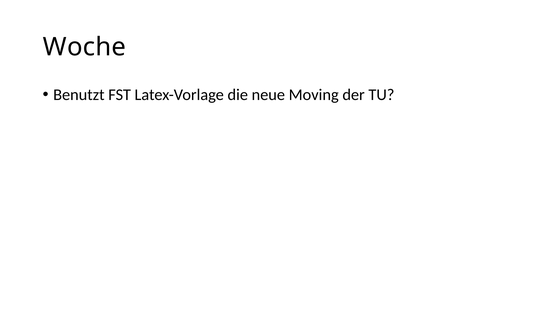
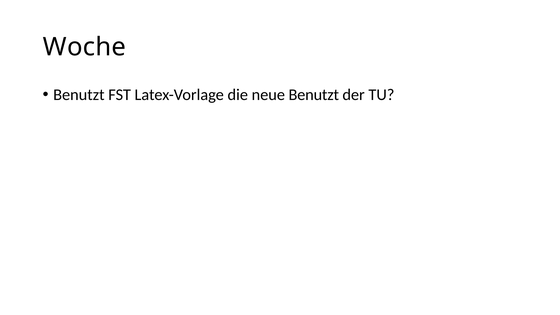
neue Moving: Moving -> Benutzt
